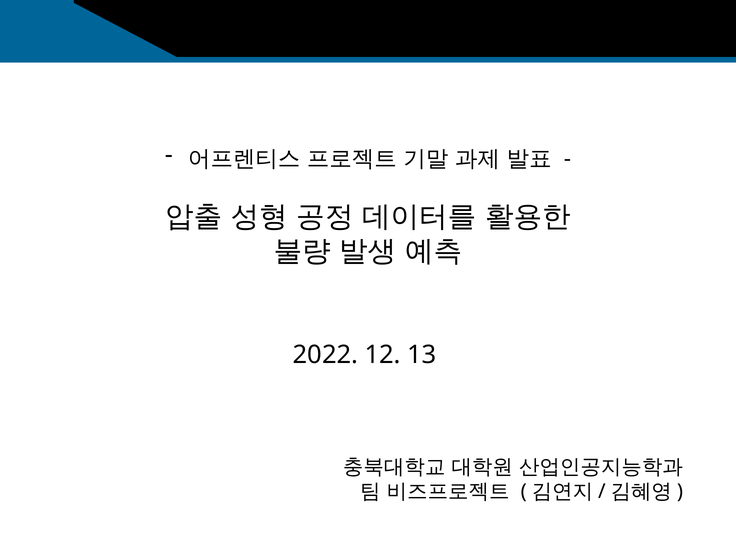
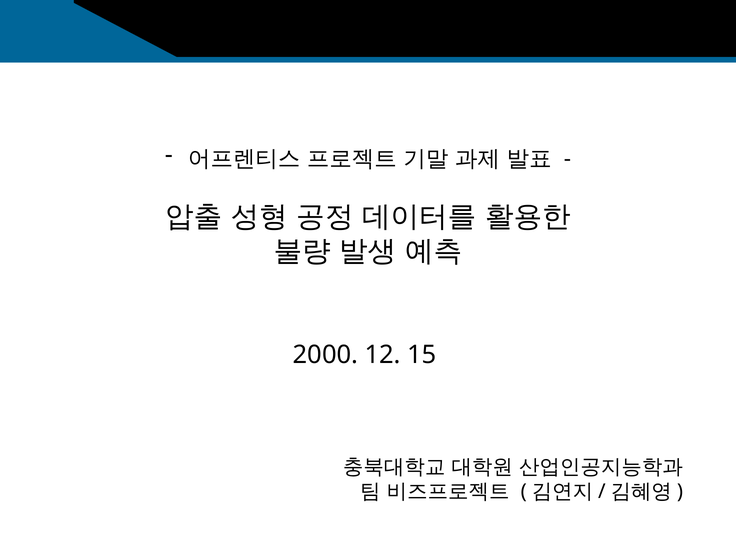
2022: 2022 -> 2000
13: 13 -> 15
